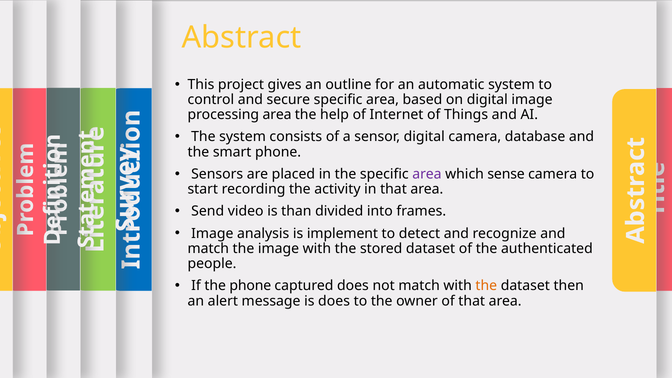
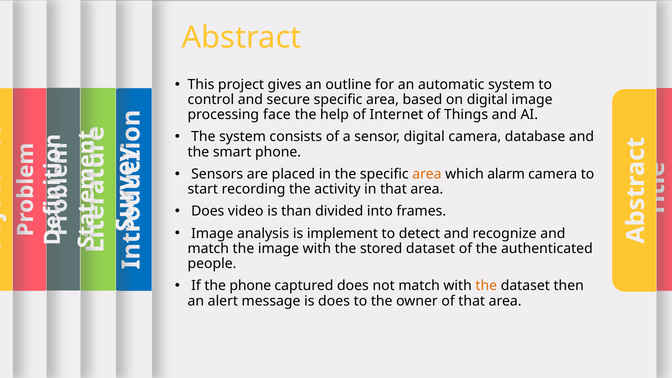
processing area: area -> face
area at (427, 174) colour: purple -> orange
sense: sense -> alarm
Send at (208, 211): Send -> Does
